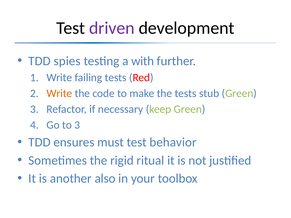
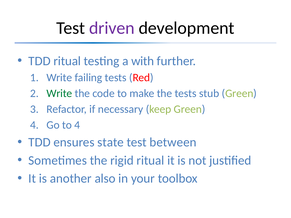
TDD spies: spies -> ritual
Write at (59, 94) colour: orange -> green
to 3: 3 -> 4
must: must -> state
behavior: behavior -> between
